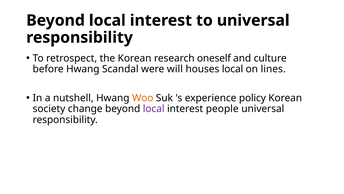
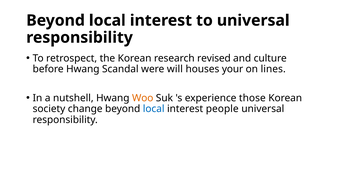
oneself: oneself -> revised
houses local: local -> your
policy: policy -> those
local at (154, 109) colour: purple -> blue
